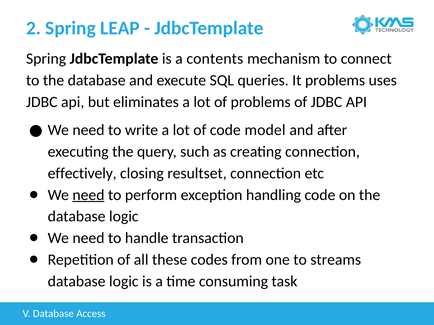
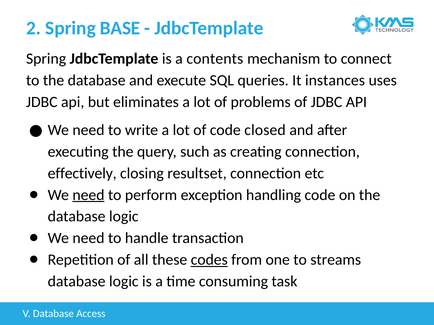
LEAP: LEAP -> BASE
It problems: problems -> instances
model: model -> closed
codes underline: none -> present
